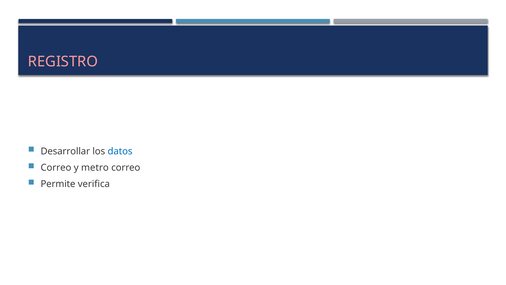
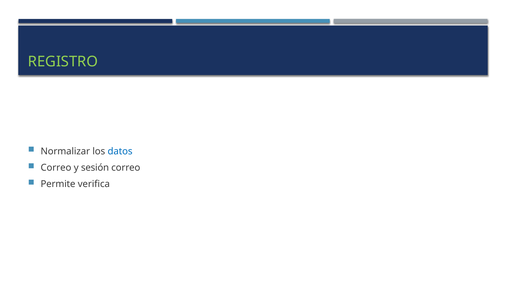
REGISTRO colour: pink -> light green
Desarrollar: Desarrollar -> Normalizar
metro: metro -> sesión
